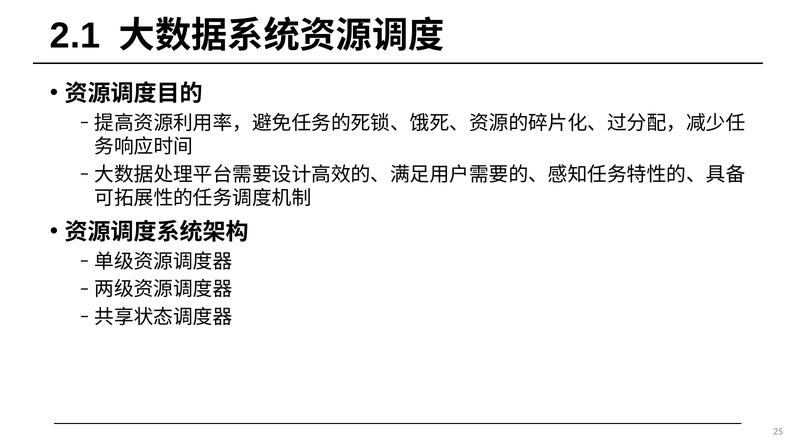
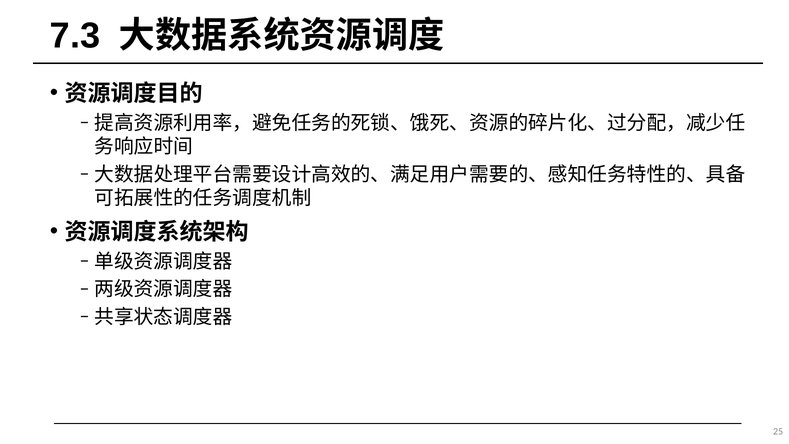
2.1: 2.1 -> 7.3
